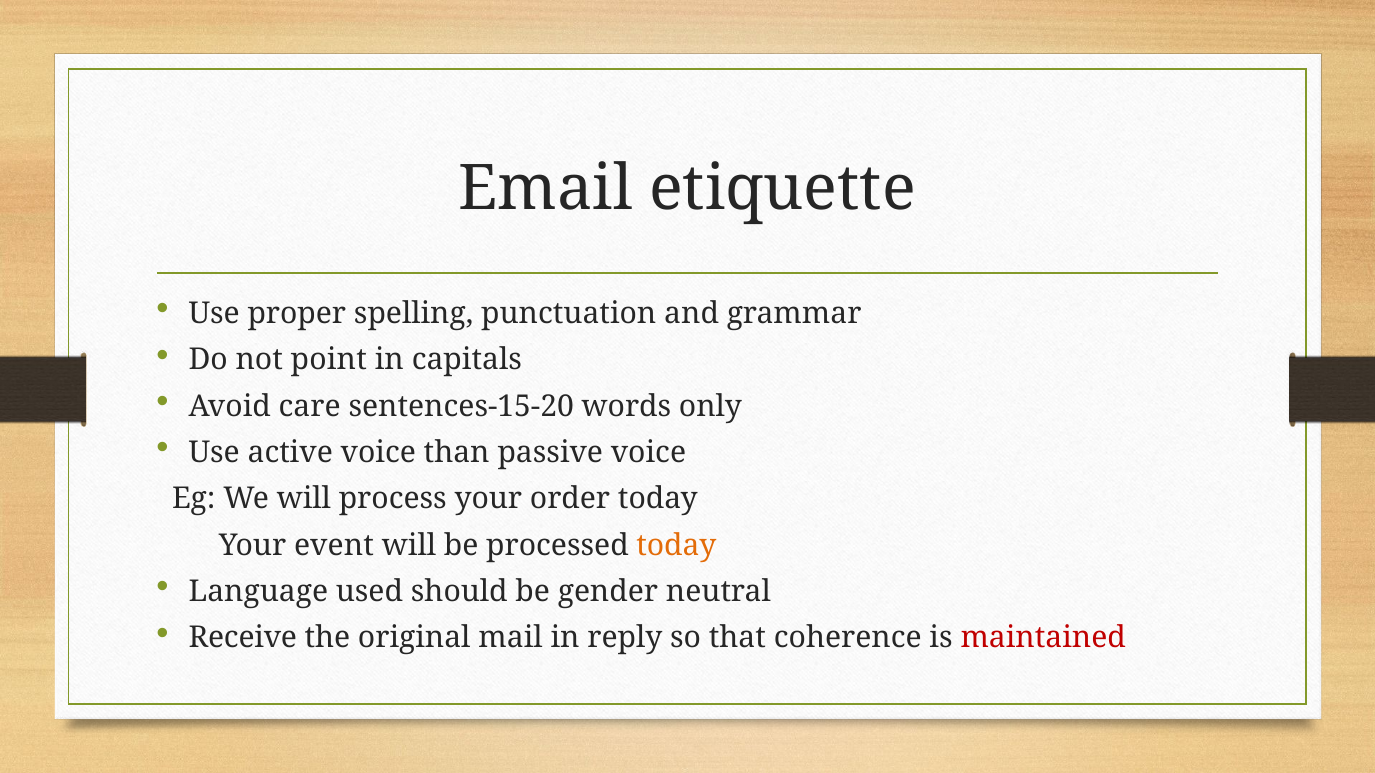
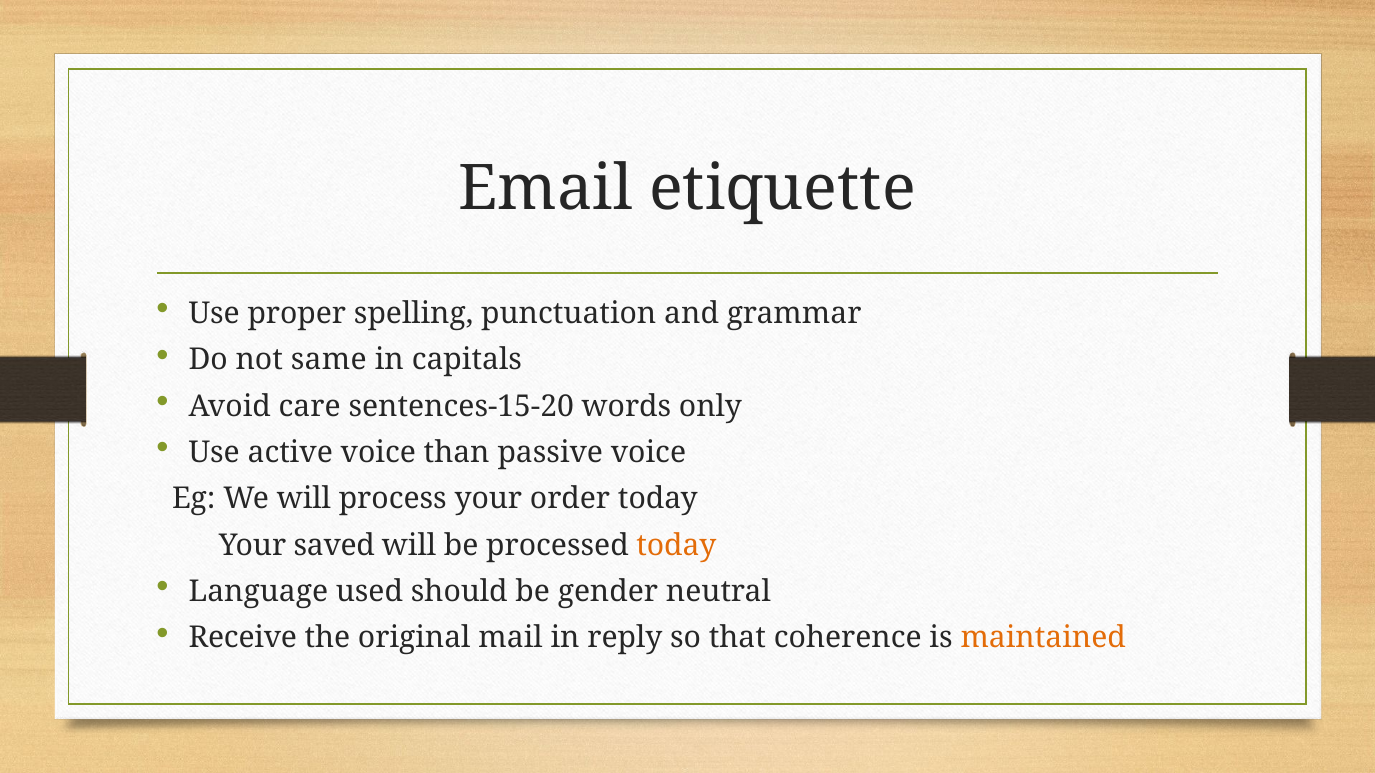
point: point -> same
event: event -> saved
maintained colour: red -> orange
